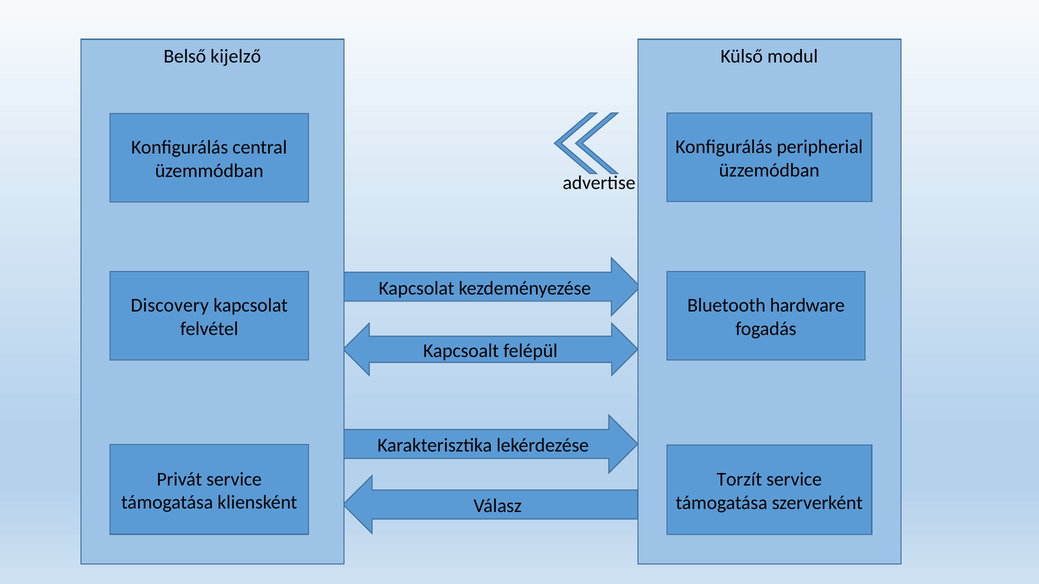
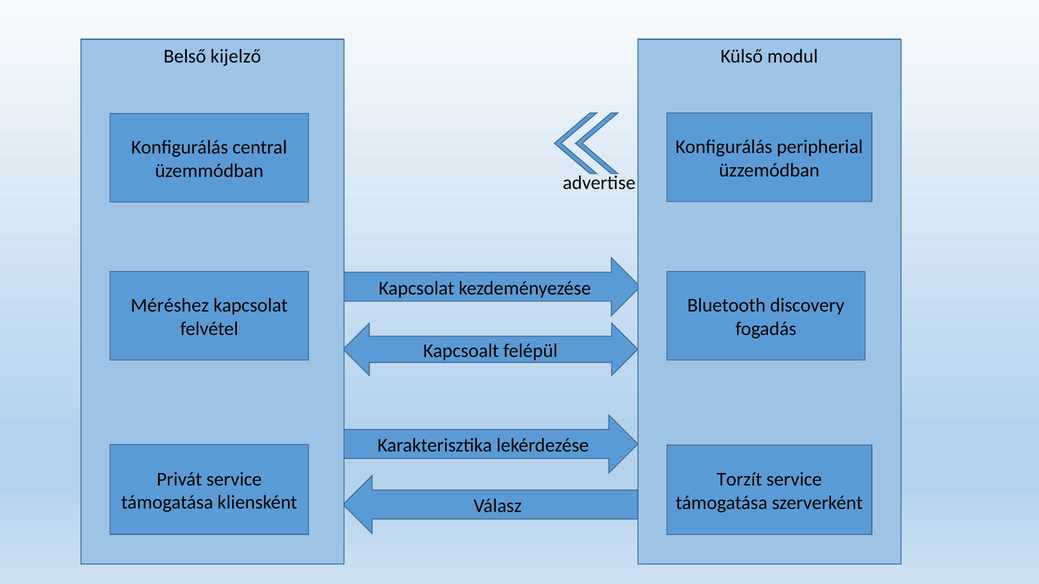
Discovery: Discovery -> Méréshez
hardware: hardware -> discovery
